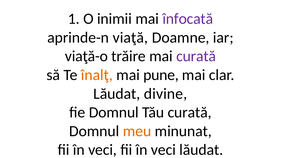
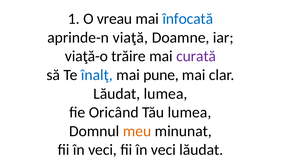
inimii: inimii -> vreau
înfocată colour: purple -> blue
înalţ colour: orange -> blue
Lăudat divine: divine -> lumea
fie Domnul: Domnul -> Oricând
Tău curată: curată -> lumea
